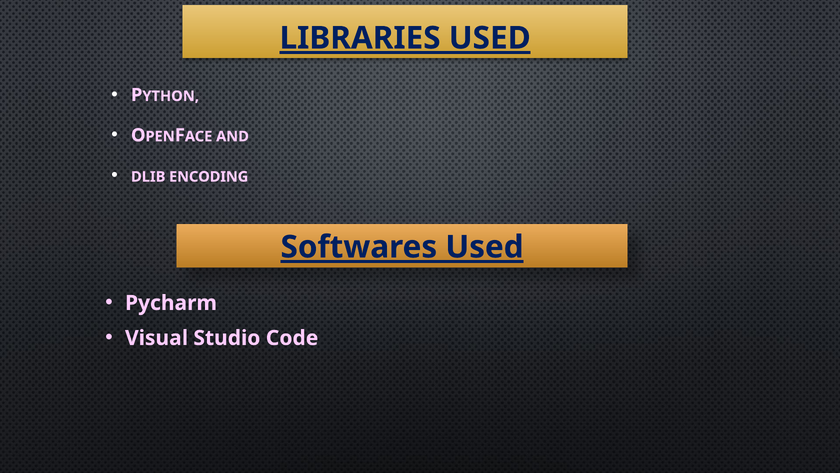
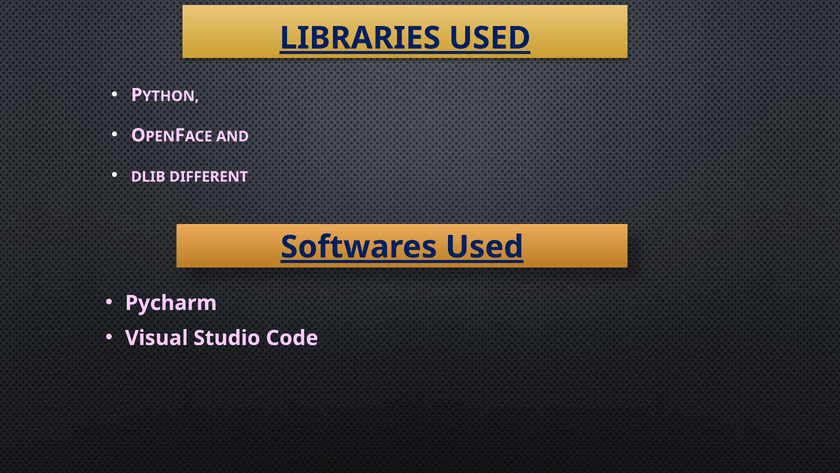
ENCODING: ENCODING -> DIFFERENT
